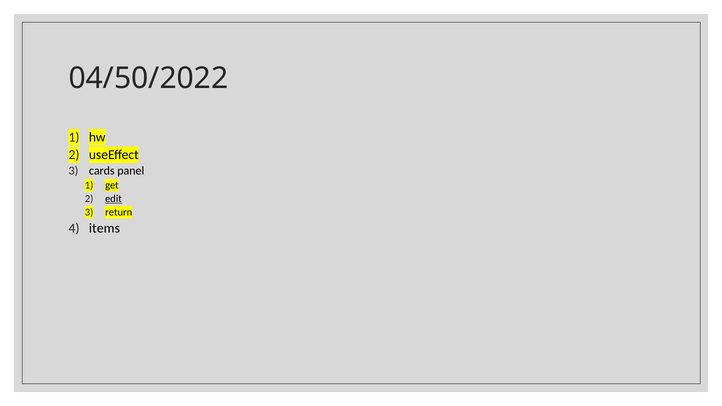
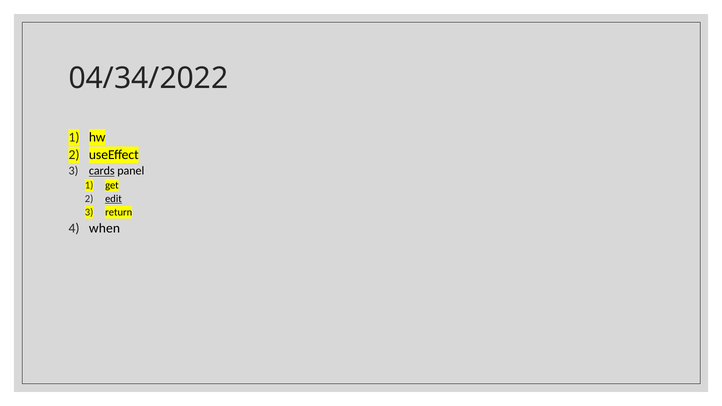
04/50/2022: 04/50/2022 -> 04/34/2022
cards underline: none -> present
items: items -> when
